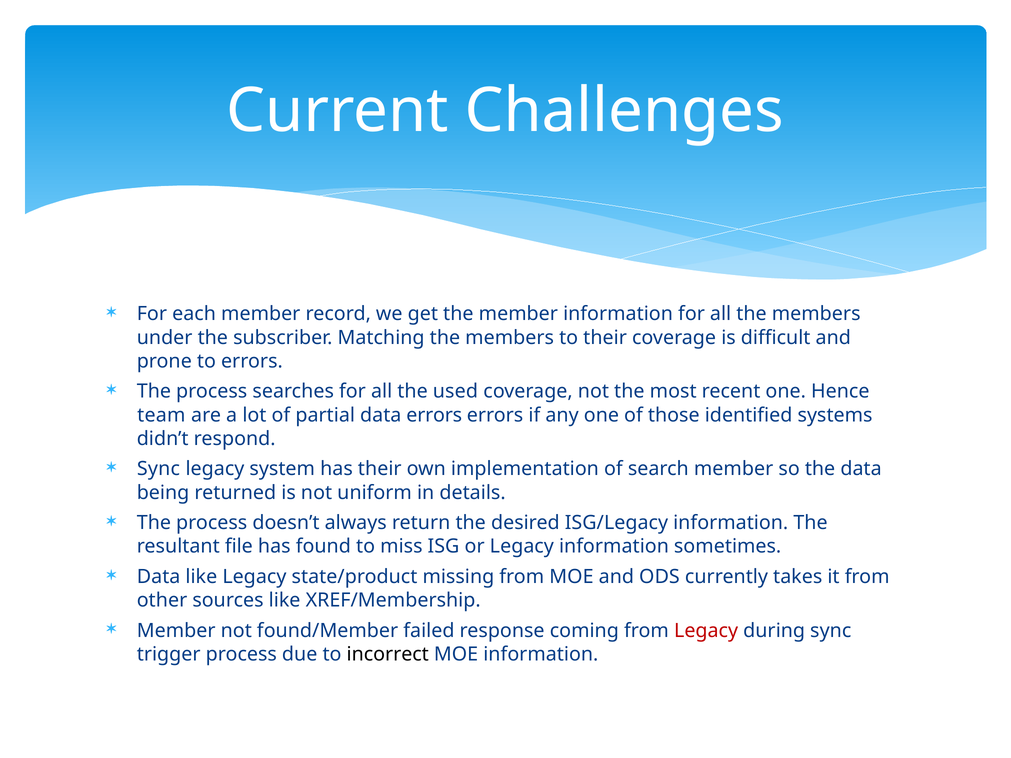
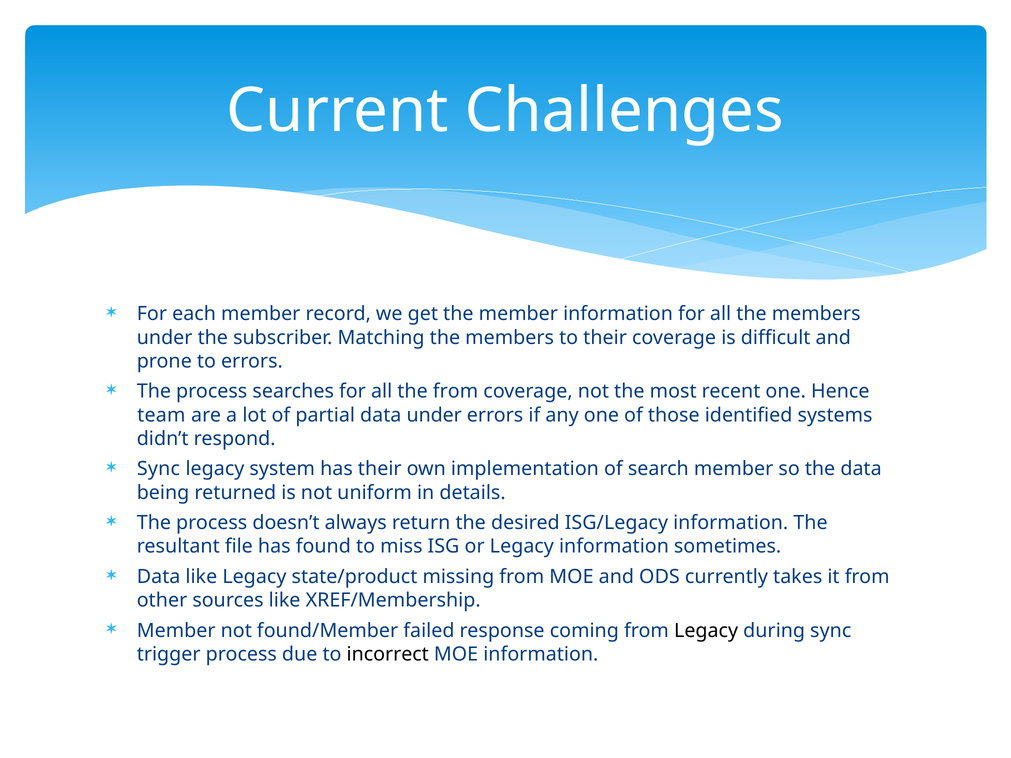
the used: used -> from
data errors: errors -> under
Legacy at (706, 631) colour: red -> black
